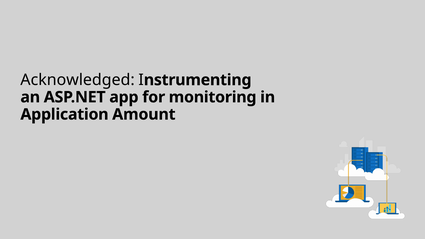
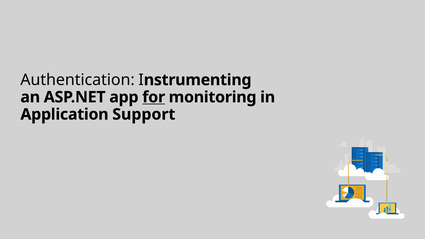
Acknowledged: Acknowledged -> Authentication
for underline: none -> present
Amount: Amount -> Support
